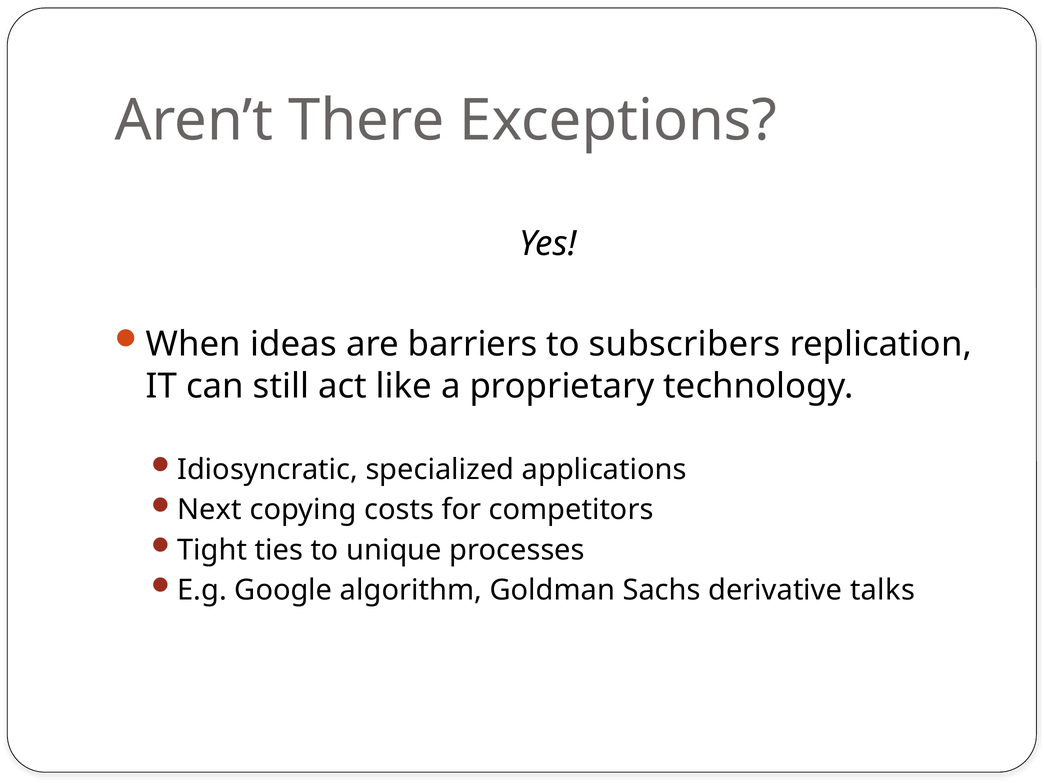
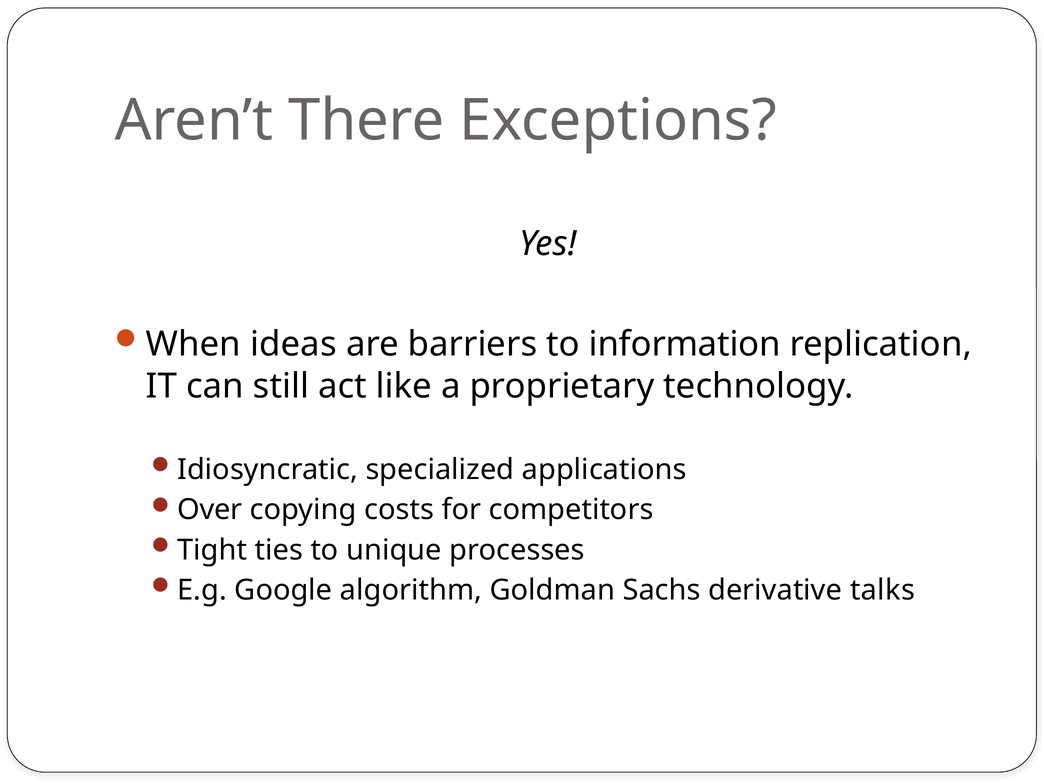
subscribers: subscribers -> information
Next: Next -> Over
